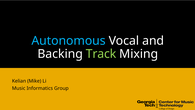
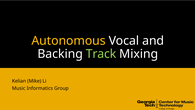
Autonomous colour: light blue -> yellow
